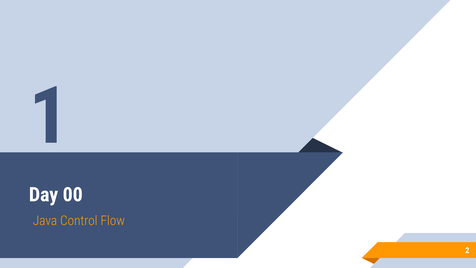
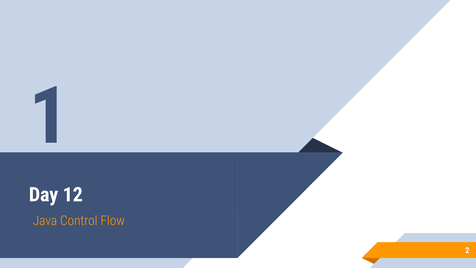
00: 00 -> 12
